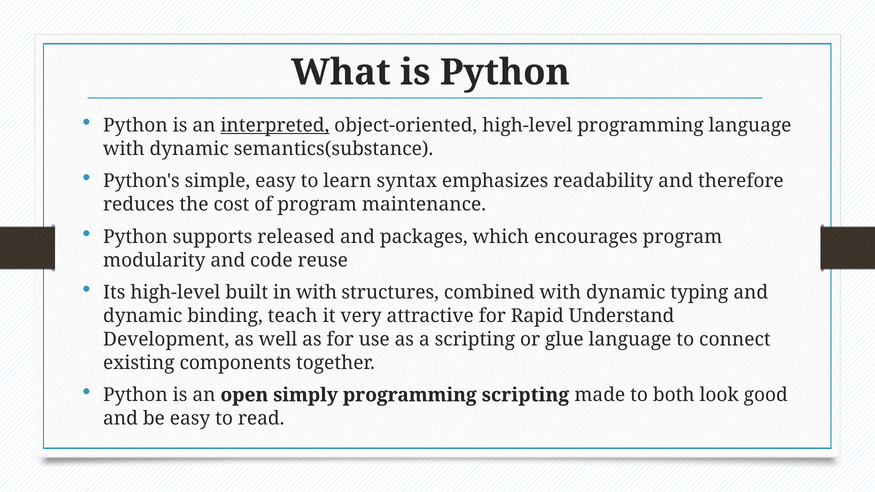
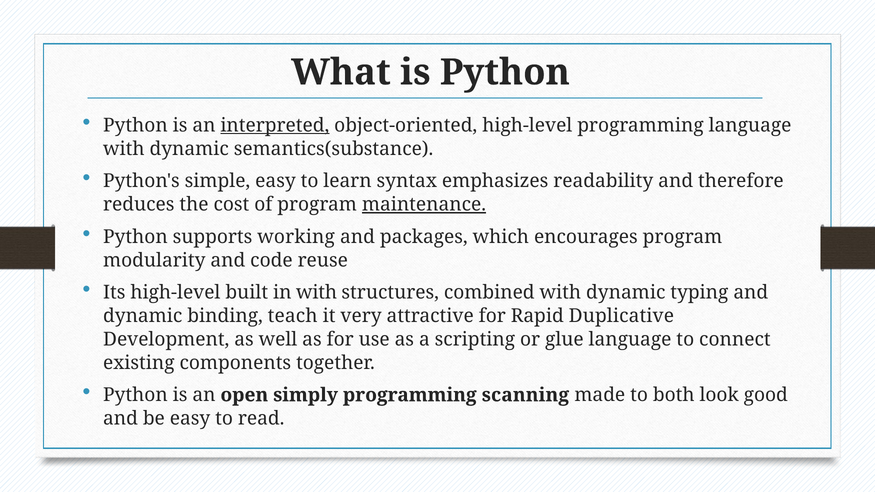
maintenance underline: none -> present
released: released -> working
Understand: Understand -> Duplicative
programming scripting: scripting -> scanning
